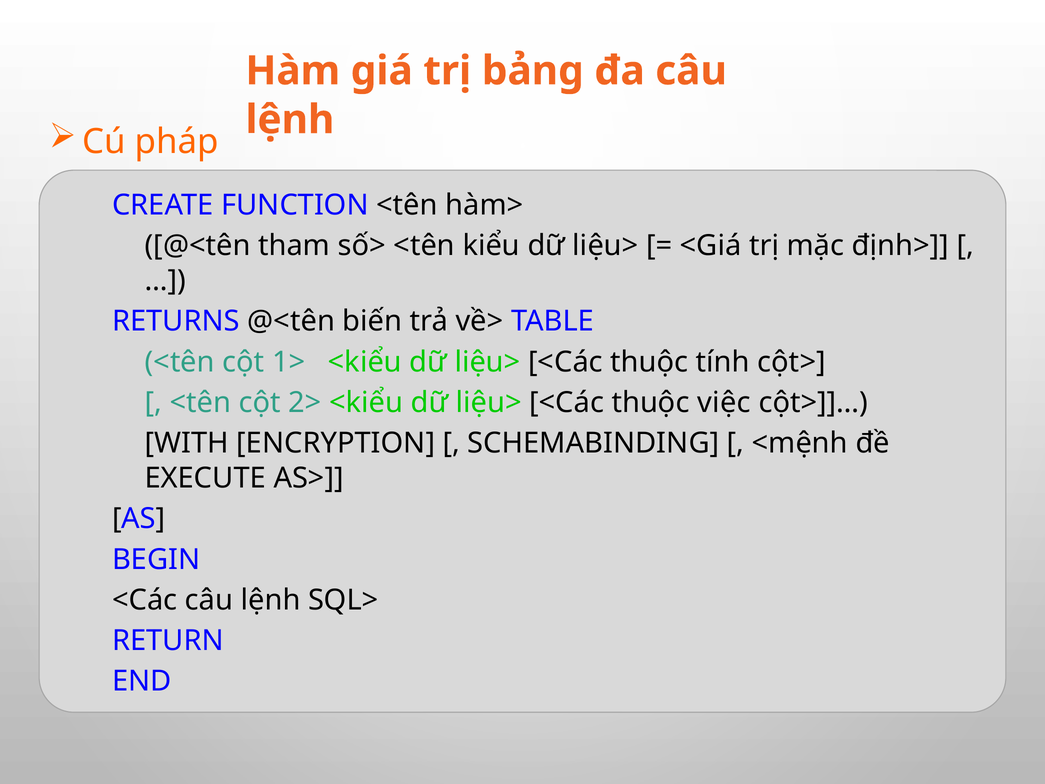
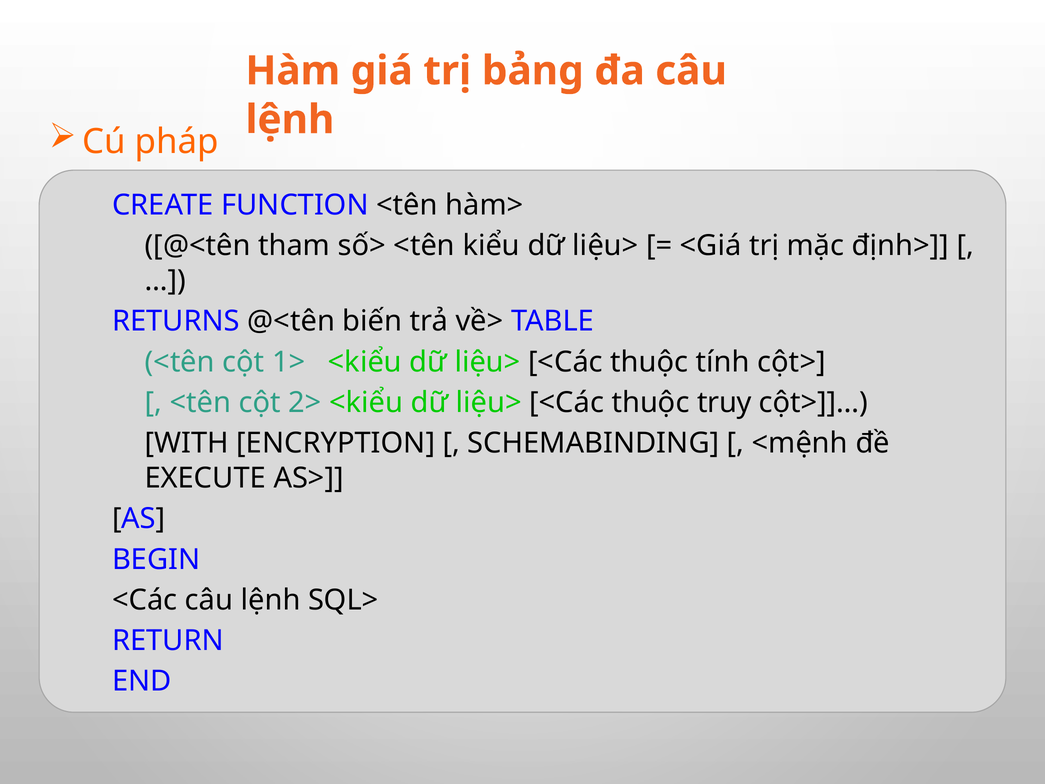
việc: việc -> truy
